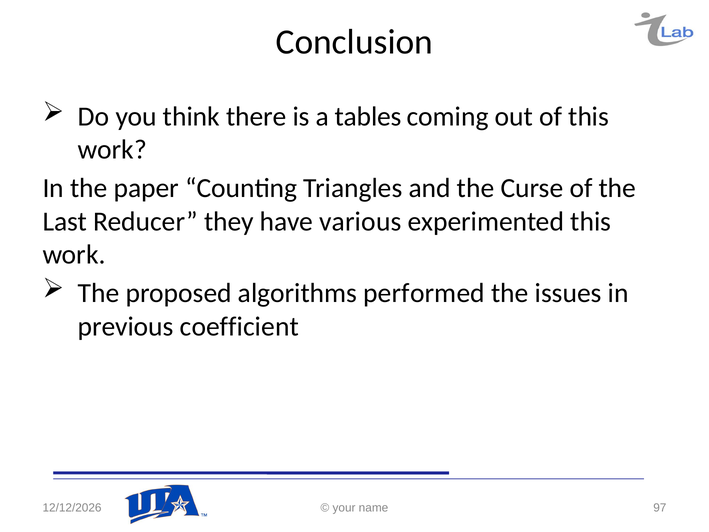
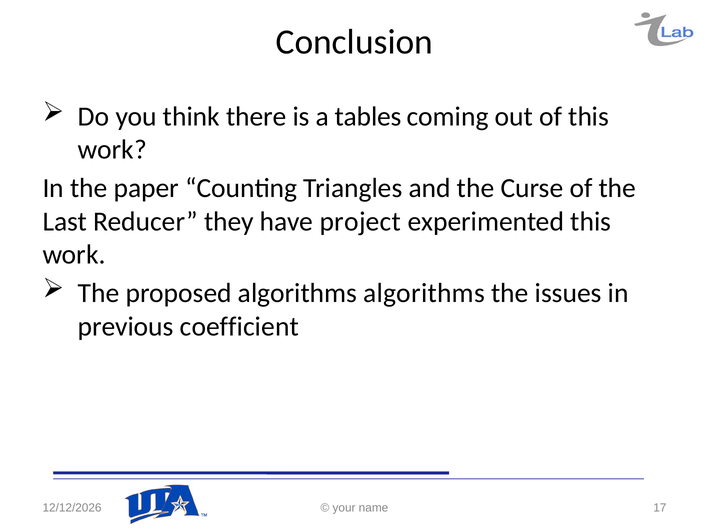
various: various -> project
algorithms performed: performed -> algorithms
97: 97 -> 17
